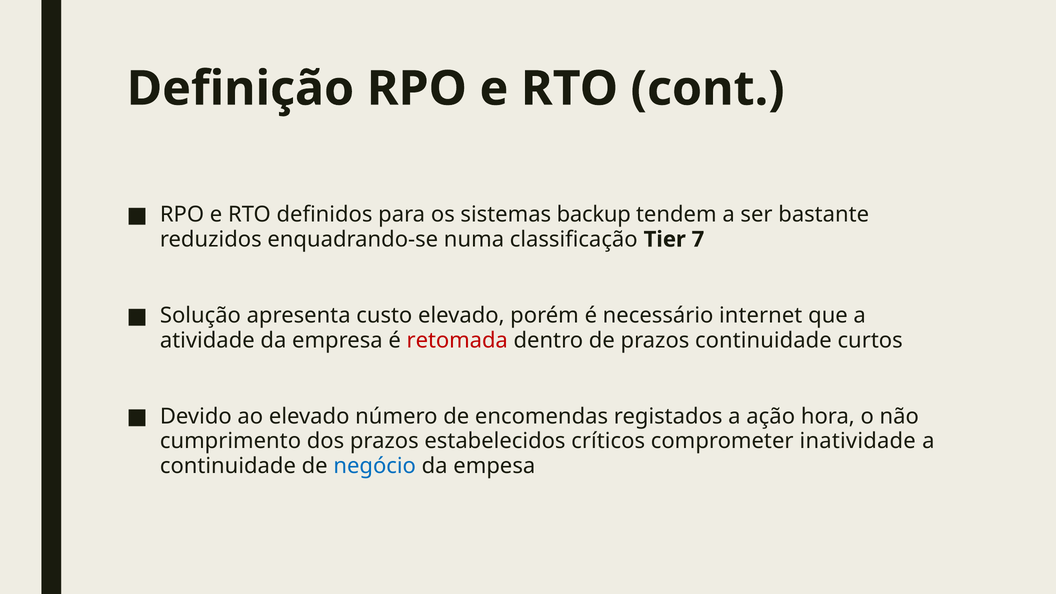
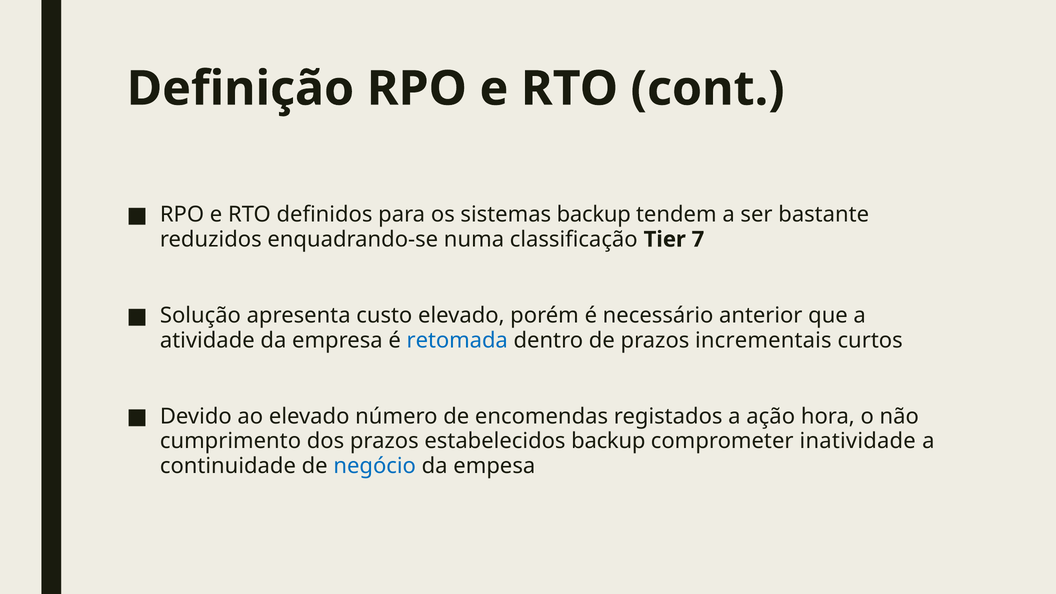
internet: internet -> anterior
retomada colour: red -> blue
prazos continuidade: continuidade -> incrementais
estabelecidos críticos: críticos -> backup
